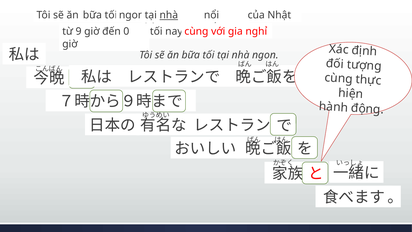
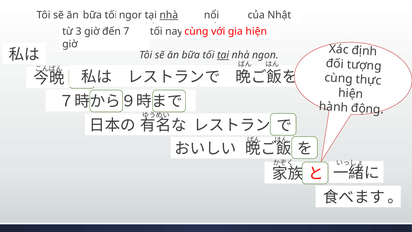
9: 9 -> 3
0: 0 -> 7
gia nghỉ: nghỉ -> hiện
tại underline: none -> present
